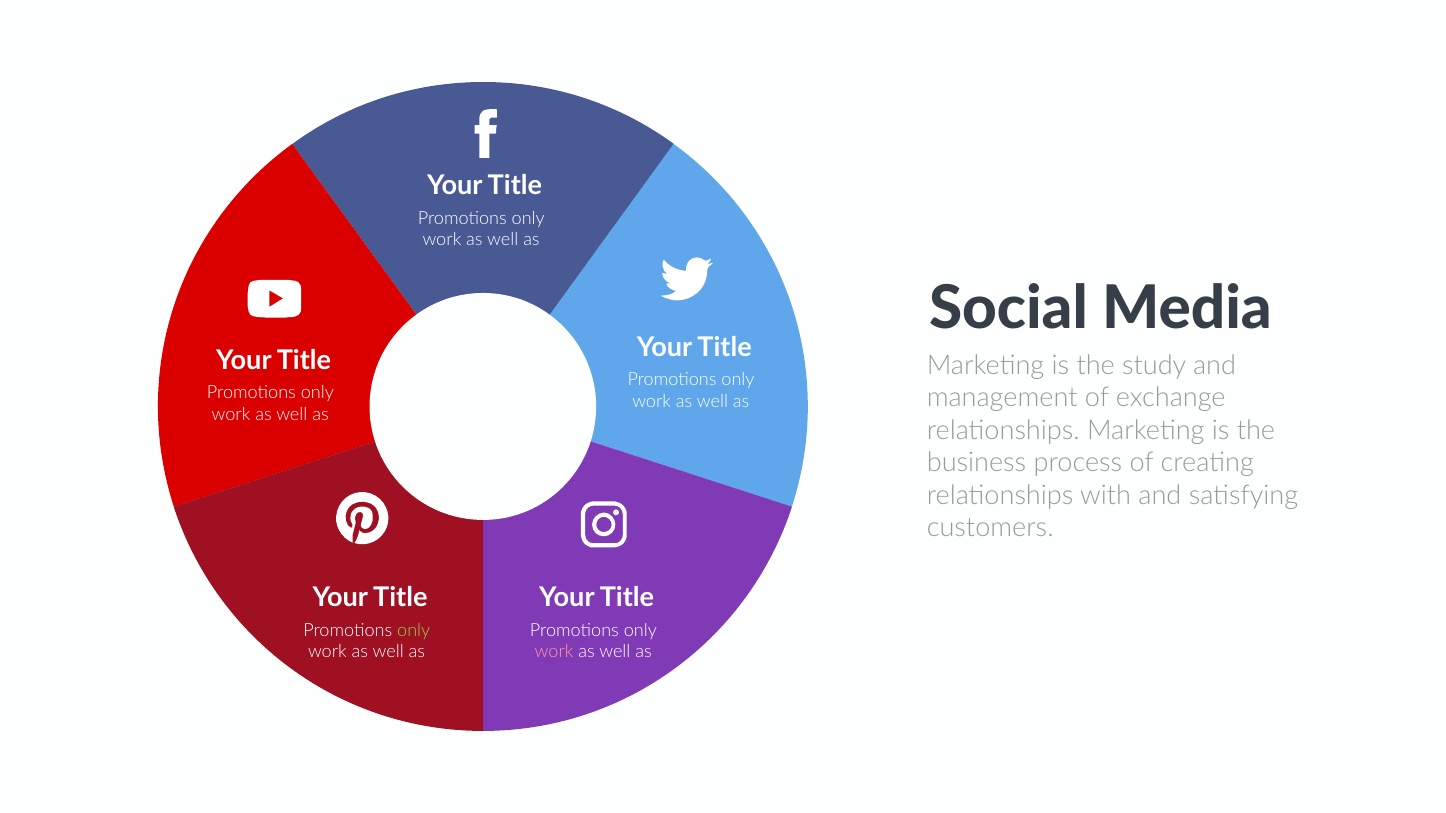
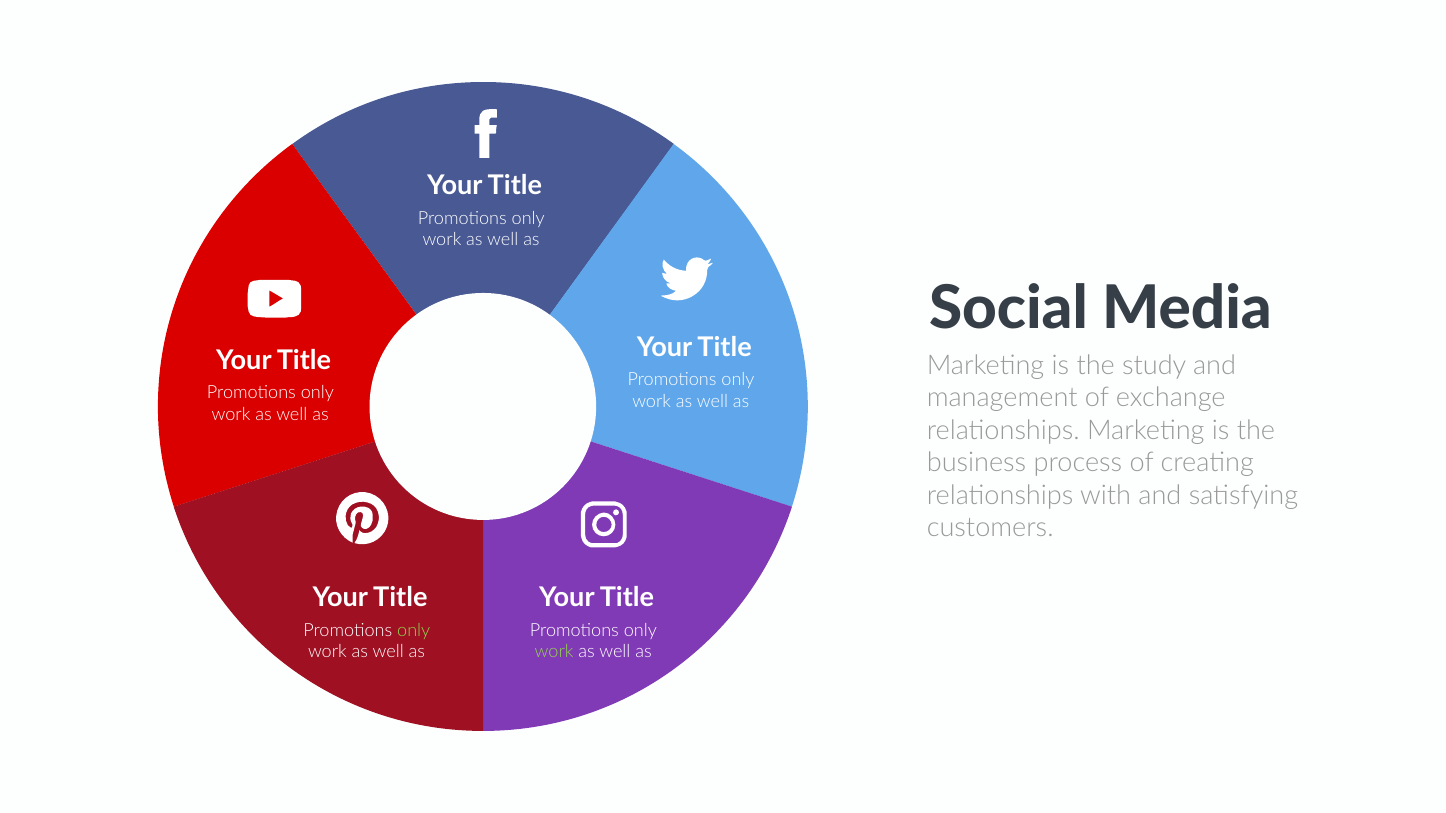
work at (554, 652) colour: pink -> light green
